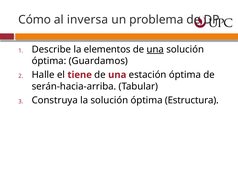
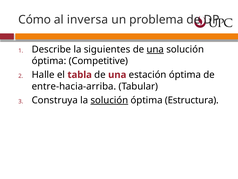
elementos: elementos -> siguientes
Guardamos: Guardamos -> Competitive
tiene: tiene -> tabla
serán-hacia-arriba: serán-hacia-arriba -> entre-hacia-arriba
solución at (109, 100) underline: none -> present
